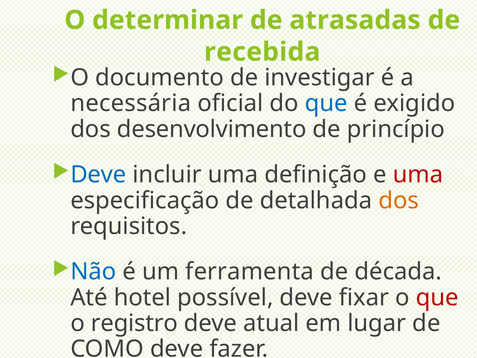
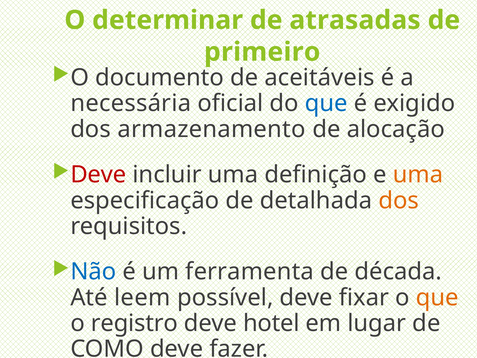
recebida: recebida -> primeiro
investigar: investigar -> aceitáveis
desenvolvimento: desenvolvimento -> armazenamento
princípio: princípio -> alocação
Deve at (98, 175) colour: blue -> red
uma at (418, 175) colour: red -> orange
hotel: hotel -> leem
que at (437, 297) colour: red -> orange
atual: atual -> hotel
